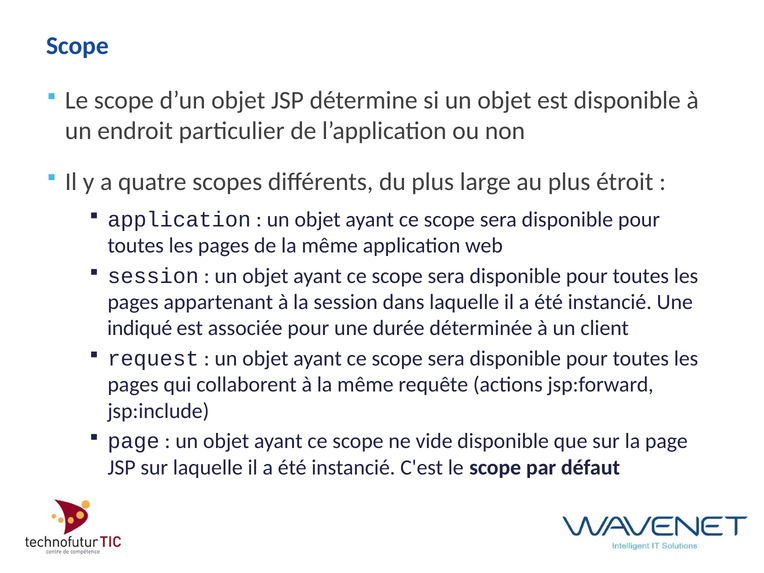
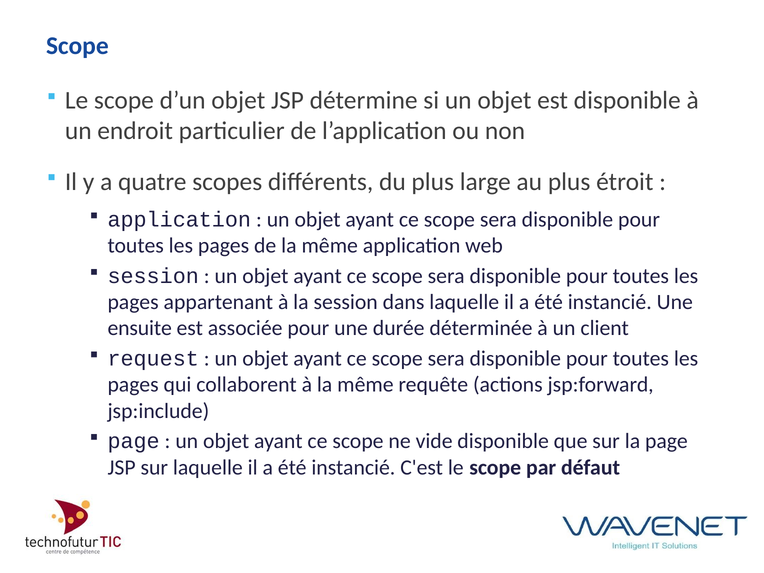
indiqué: indiqué -> ensuite
